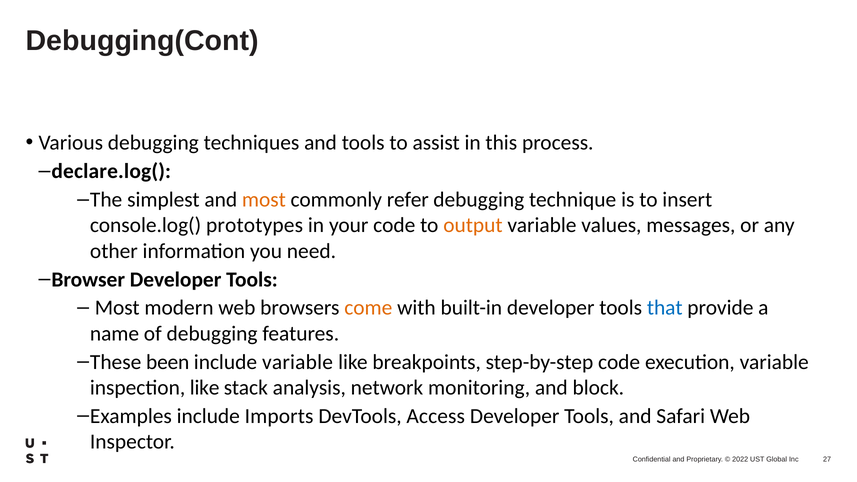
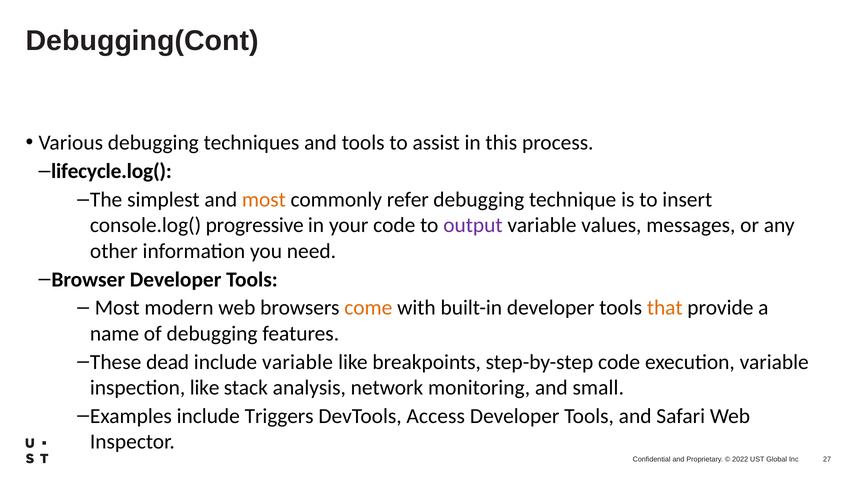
declare.log(: declare.log( -> lifecycle.log(
prototypes: prototypes -> progressive
output colour: orange -> purple
that colour: blue -> orange
been: been -> dead
block: block -> small
Imports: Imports -> Triggers
